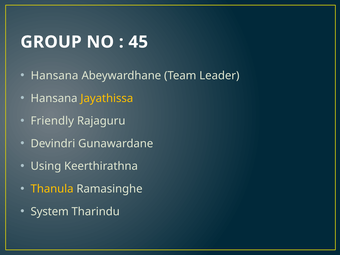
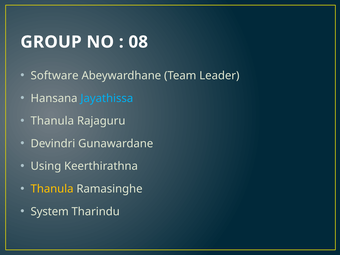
45: 45 -> 08
Hansana at (55, 76): Hansana -> Software
Jayathissa colour: yellow -> light blue
Friendly at (52, 121): Friendly -> Thanula
